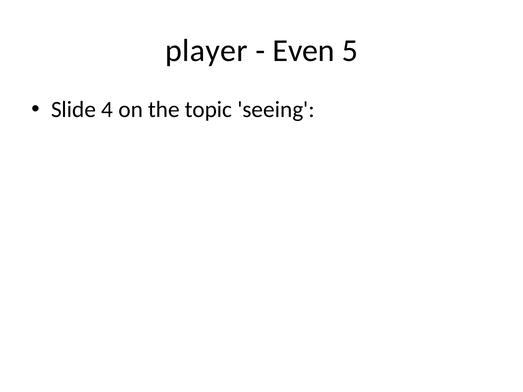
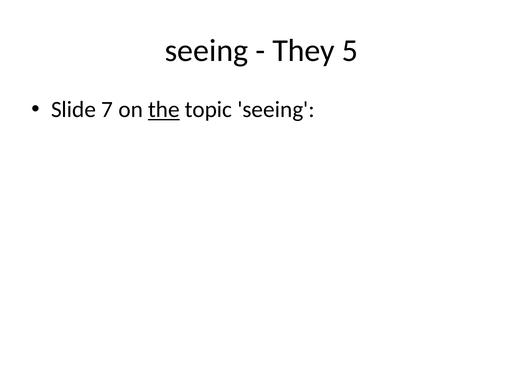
player at (206, 51): player -> seeing
Even: Even -> They
4: 4 -> 7
the underline: none -> present
